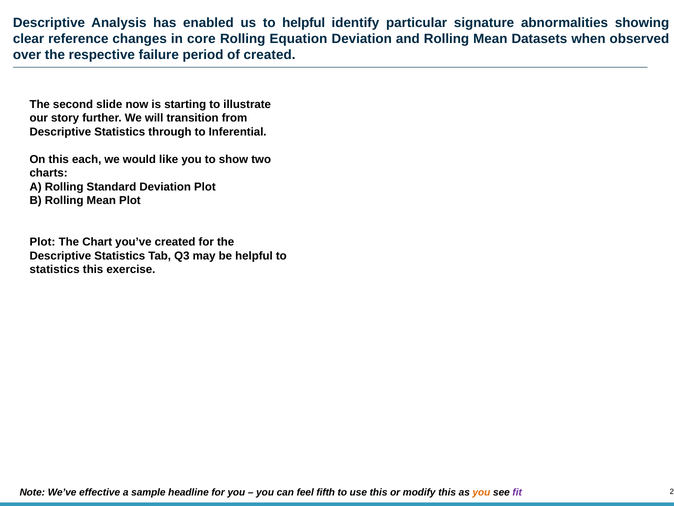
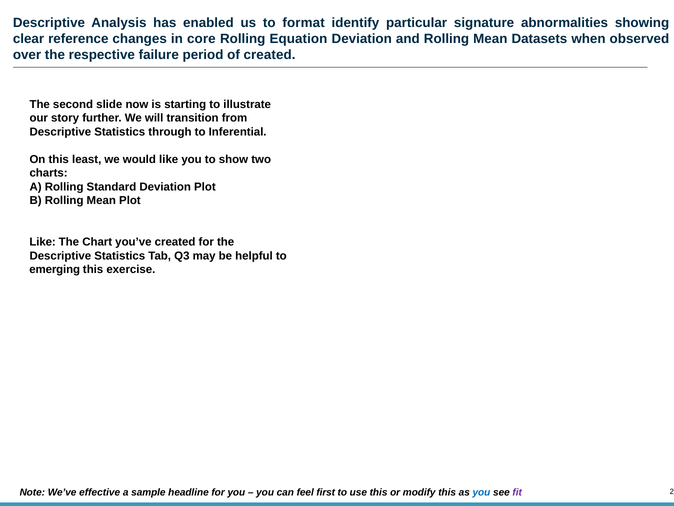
to helpful: helpful -> format
each: each -> least
Plot at (42, 242): Plot -> Like
statistics at (55, 269): statistics -> emerging
fifth: fifth -> first
you at (481, 492) colour: orange -> blue
